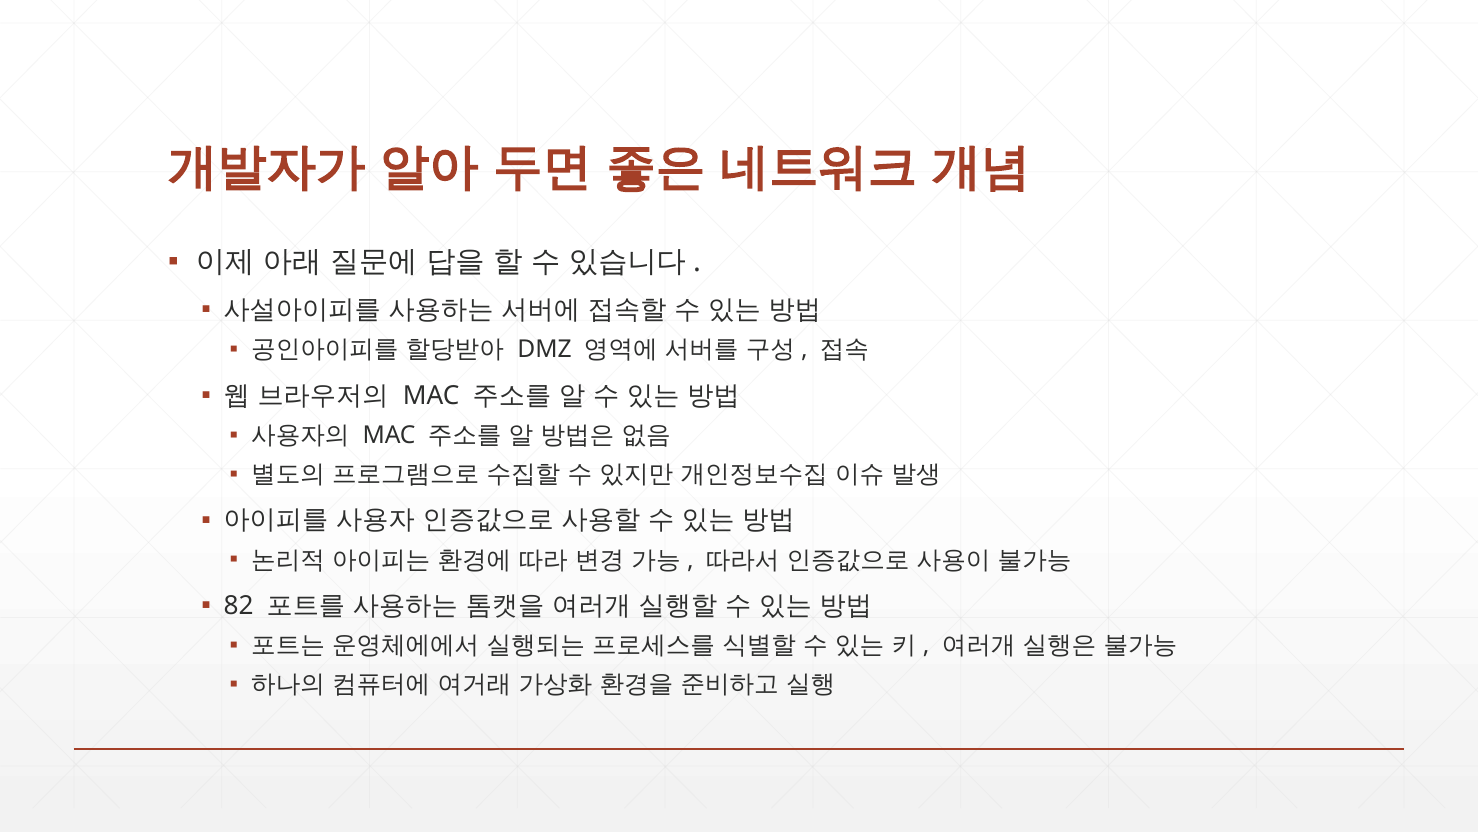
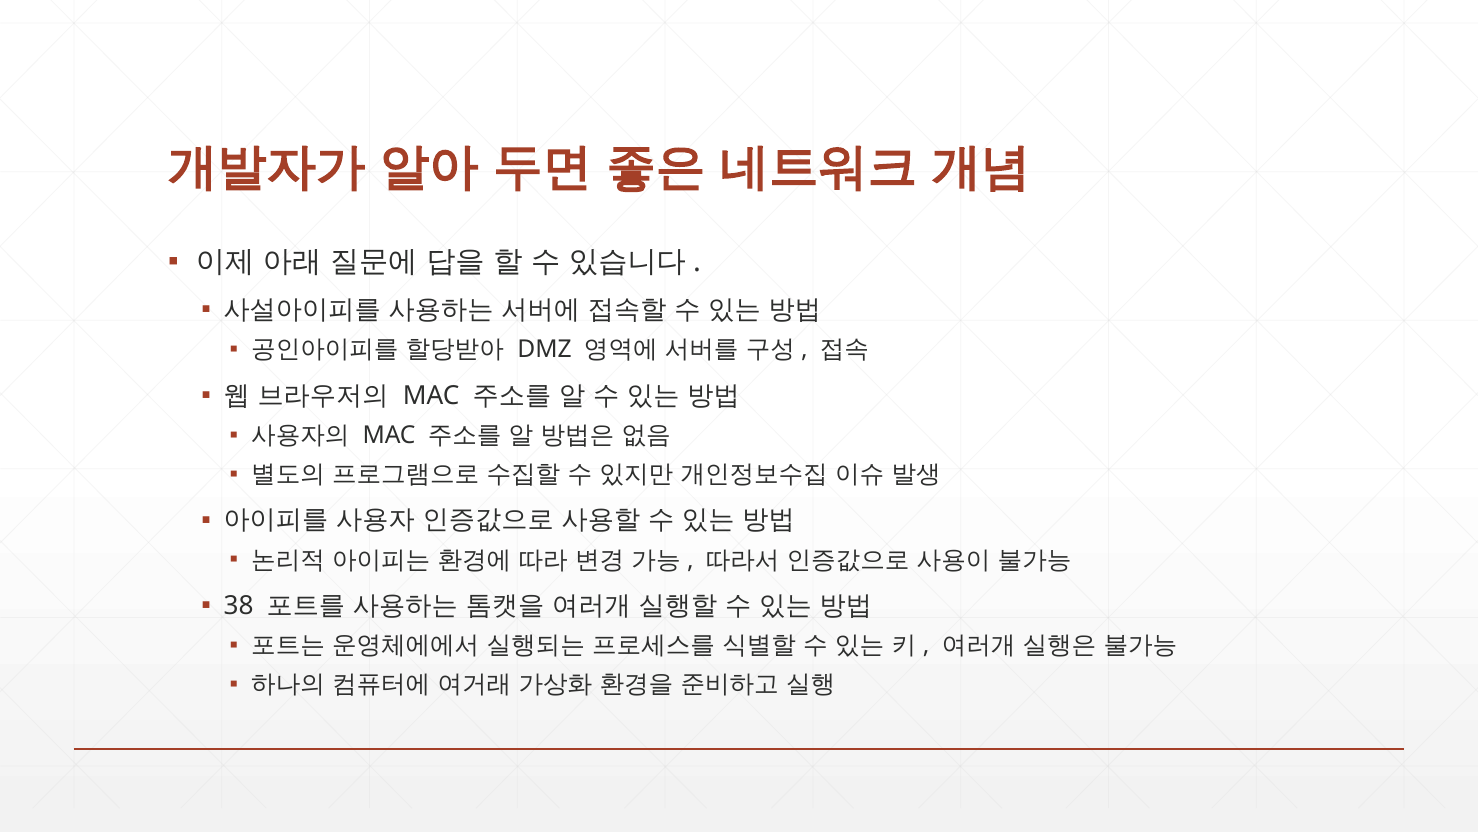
82: 82 -> 38
